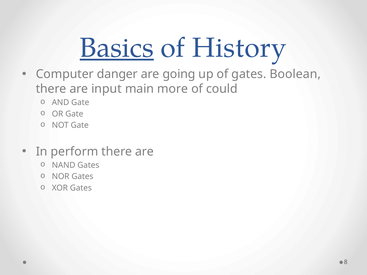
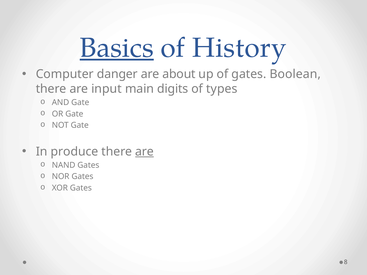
going: going -> about
more: more -> digits
could: could -> types
perform: perform -> produce
are at (144, 152) underline: none -> present
